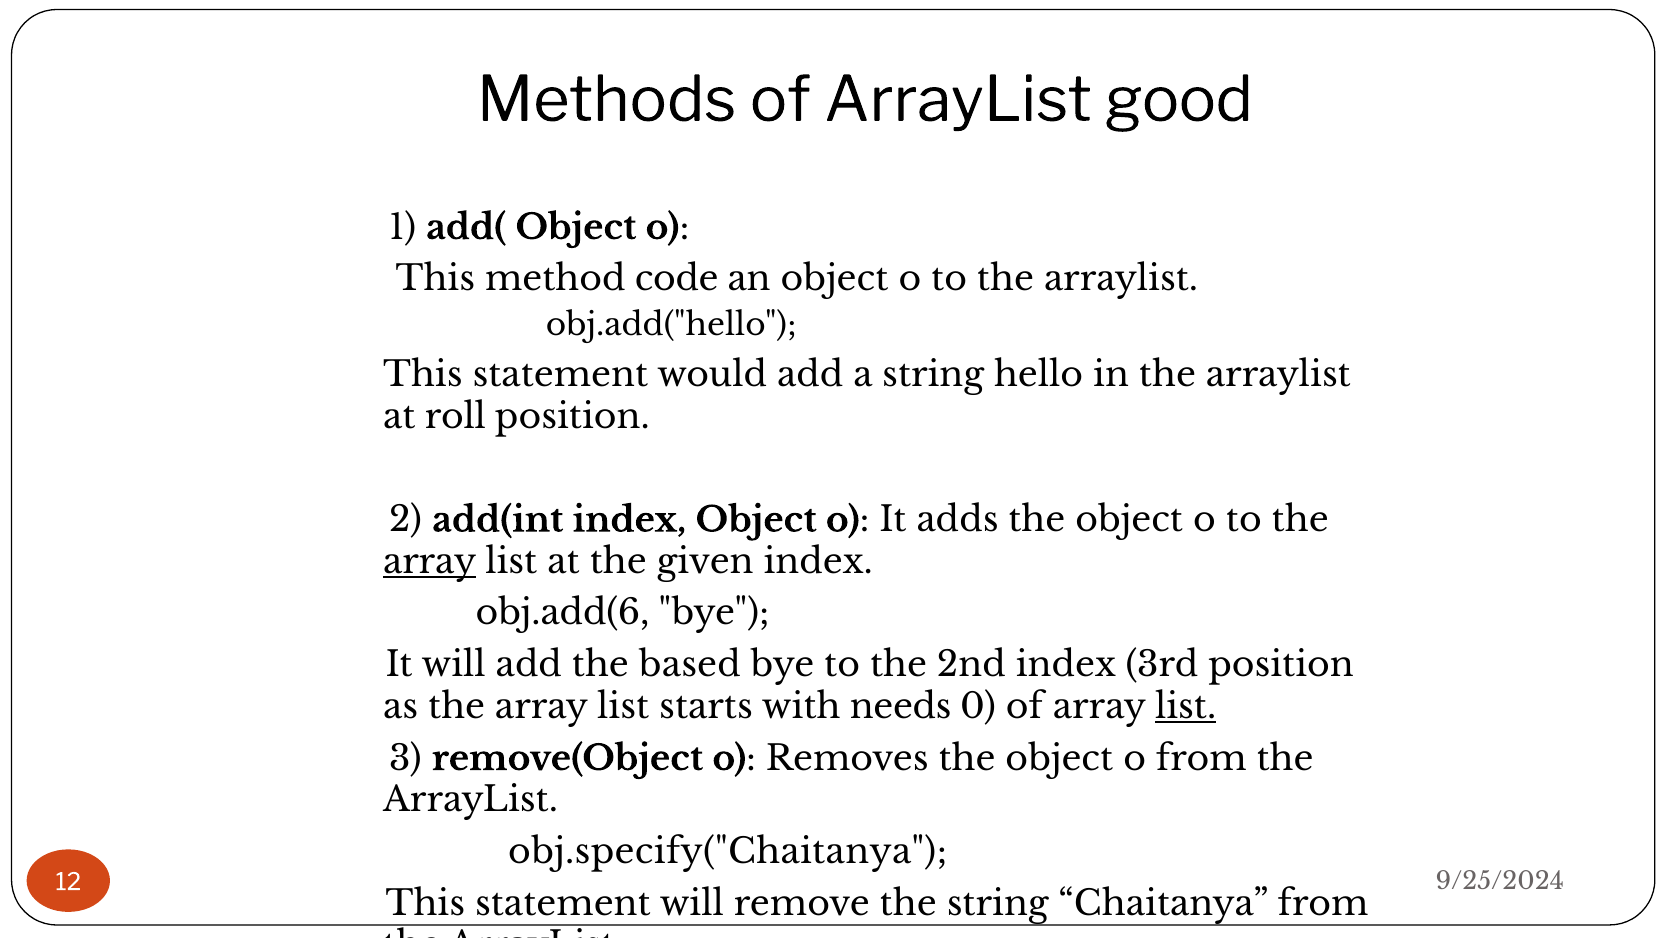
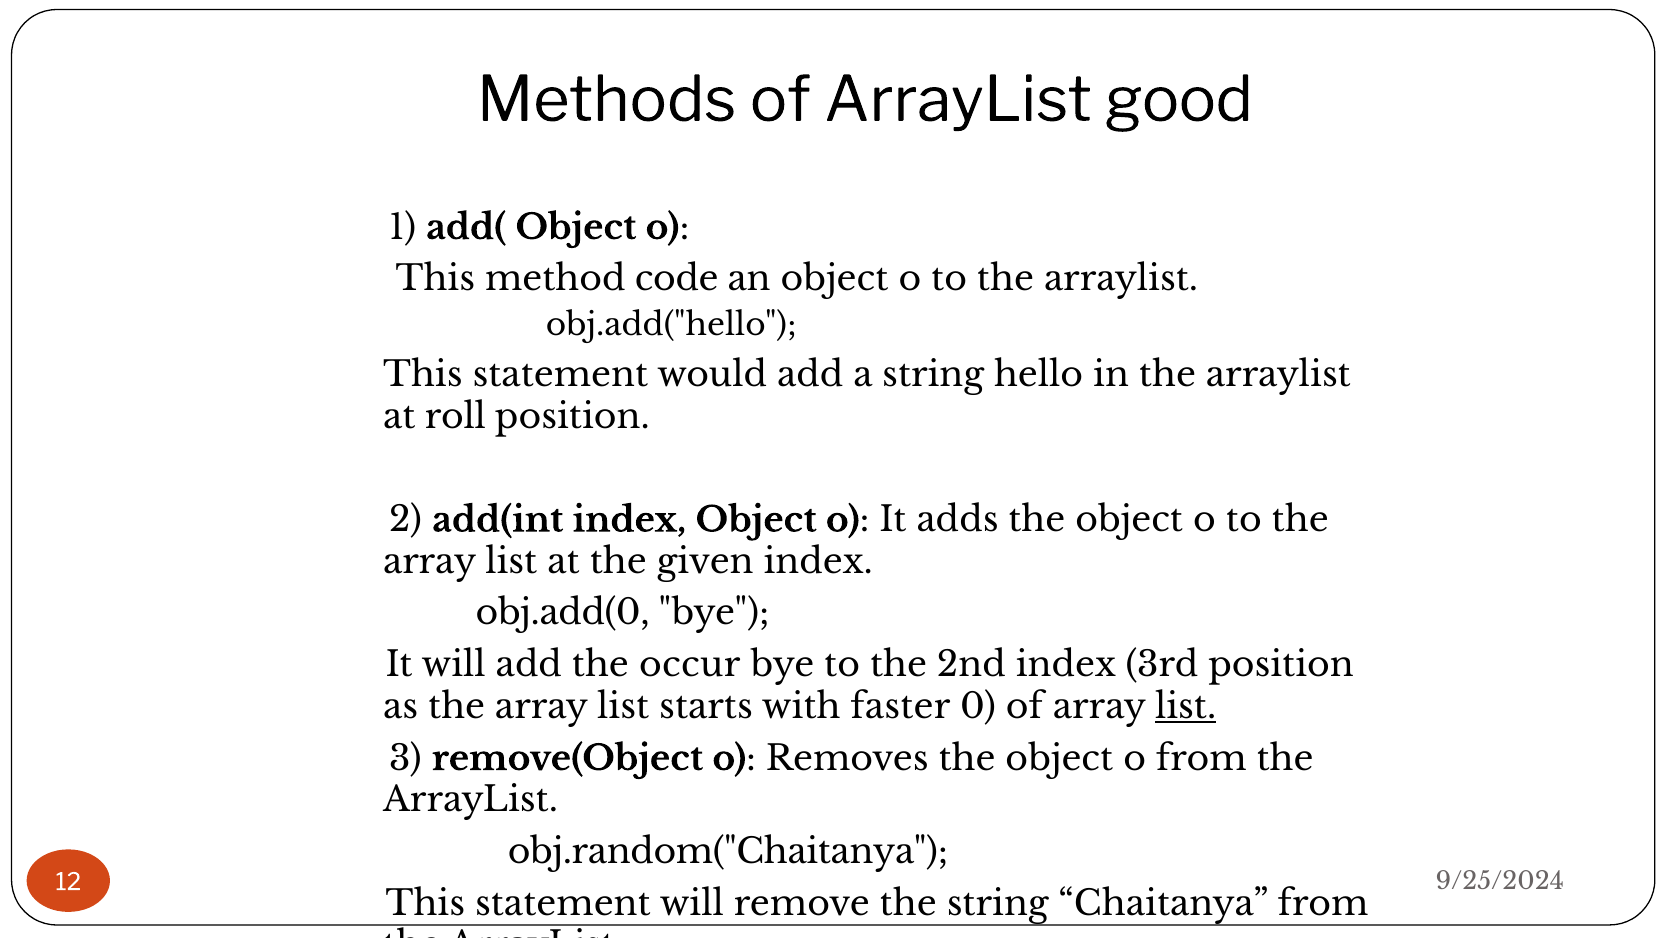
array at (430, 562) underline: present -> none
obj.add(6: obj.add(6 -> obj.add(0
based: based -> occur
needs: needs -> faster
obj.specify("Chaitanya: obj.specify("Chaitanya -> obj.random("Chaitanya
